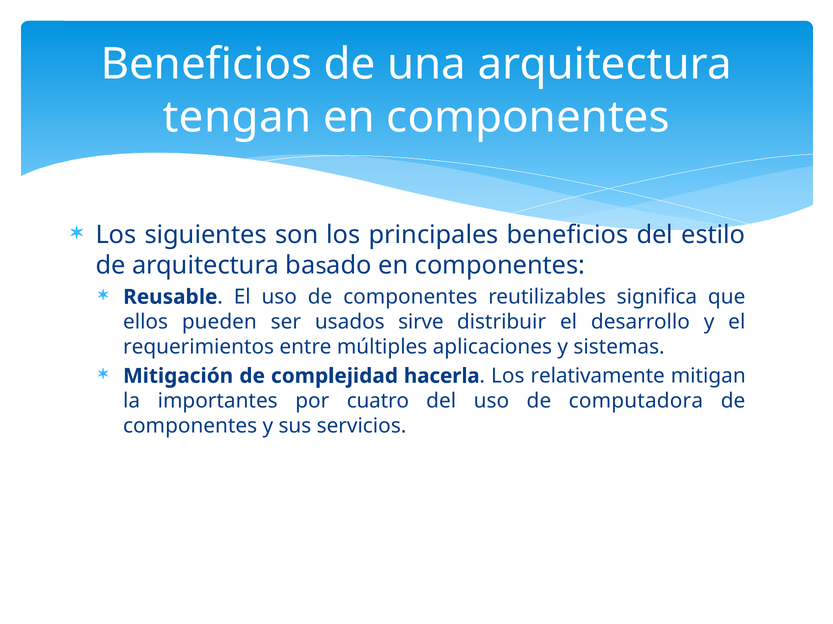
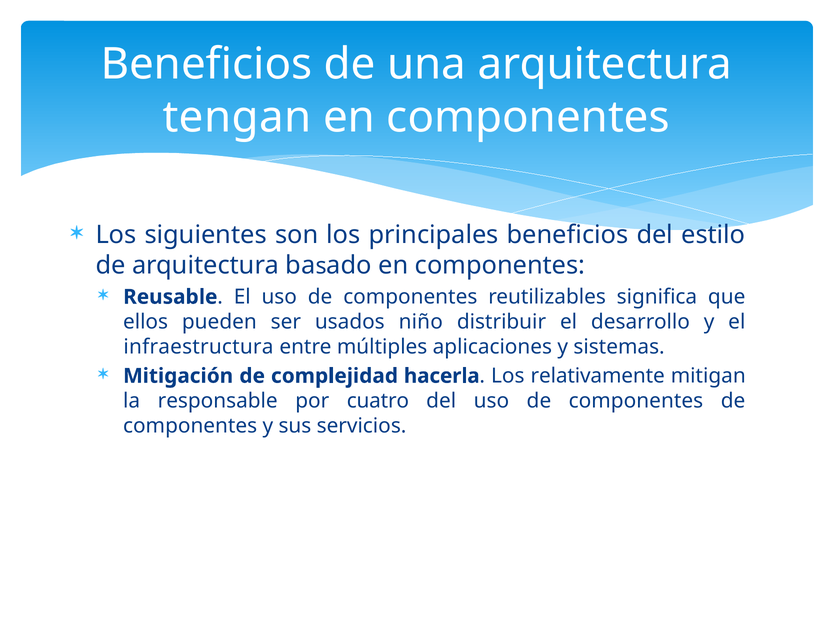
sirve: sirve -> niño
requerimientos: requerimientos -> infraestructura
importantes: importantes -> responsable
del uso de computadora: computadora -> componentes
